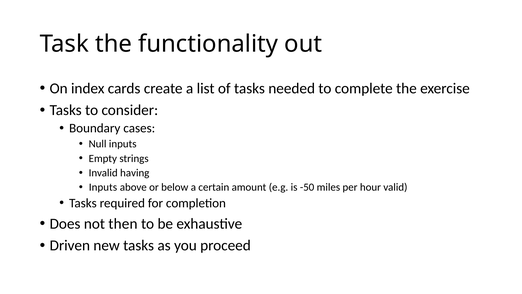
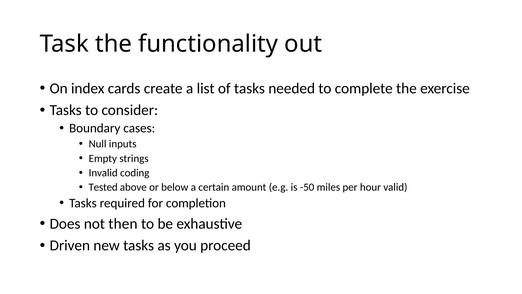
having: having -> coding
Inputs at (103, 187): Inputs -> Tested
